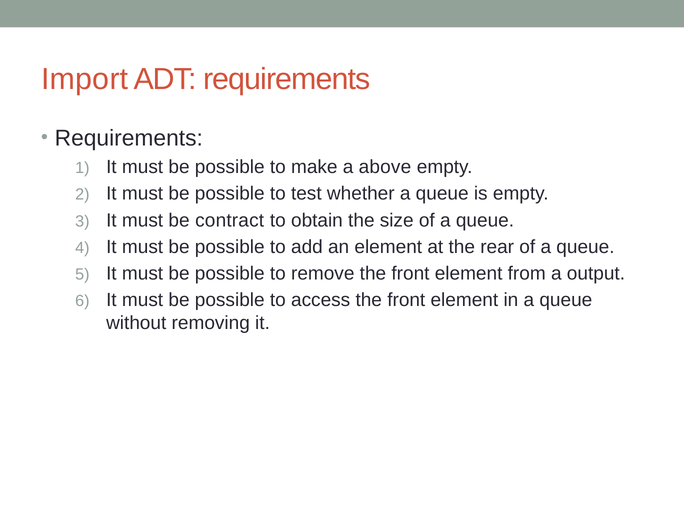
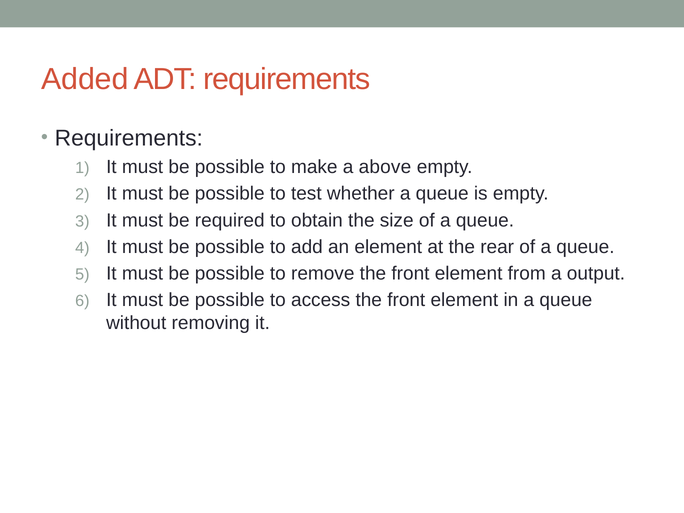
Import: Import -> Added
contract: contract -> required
